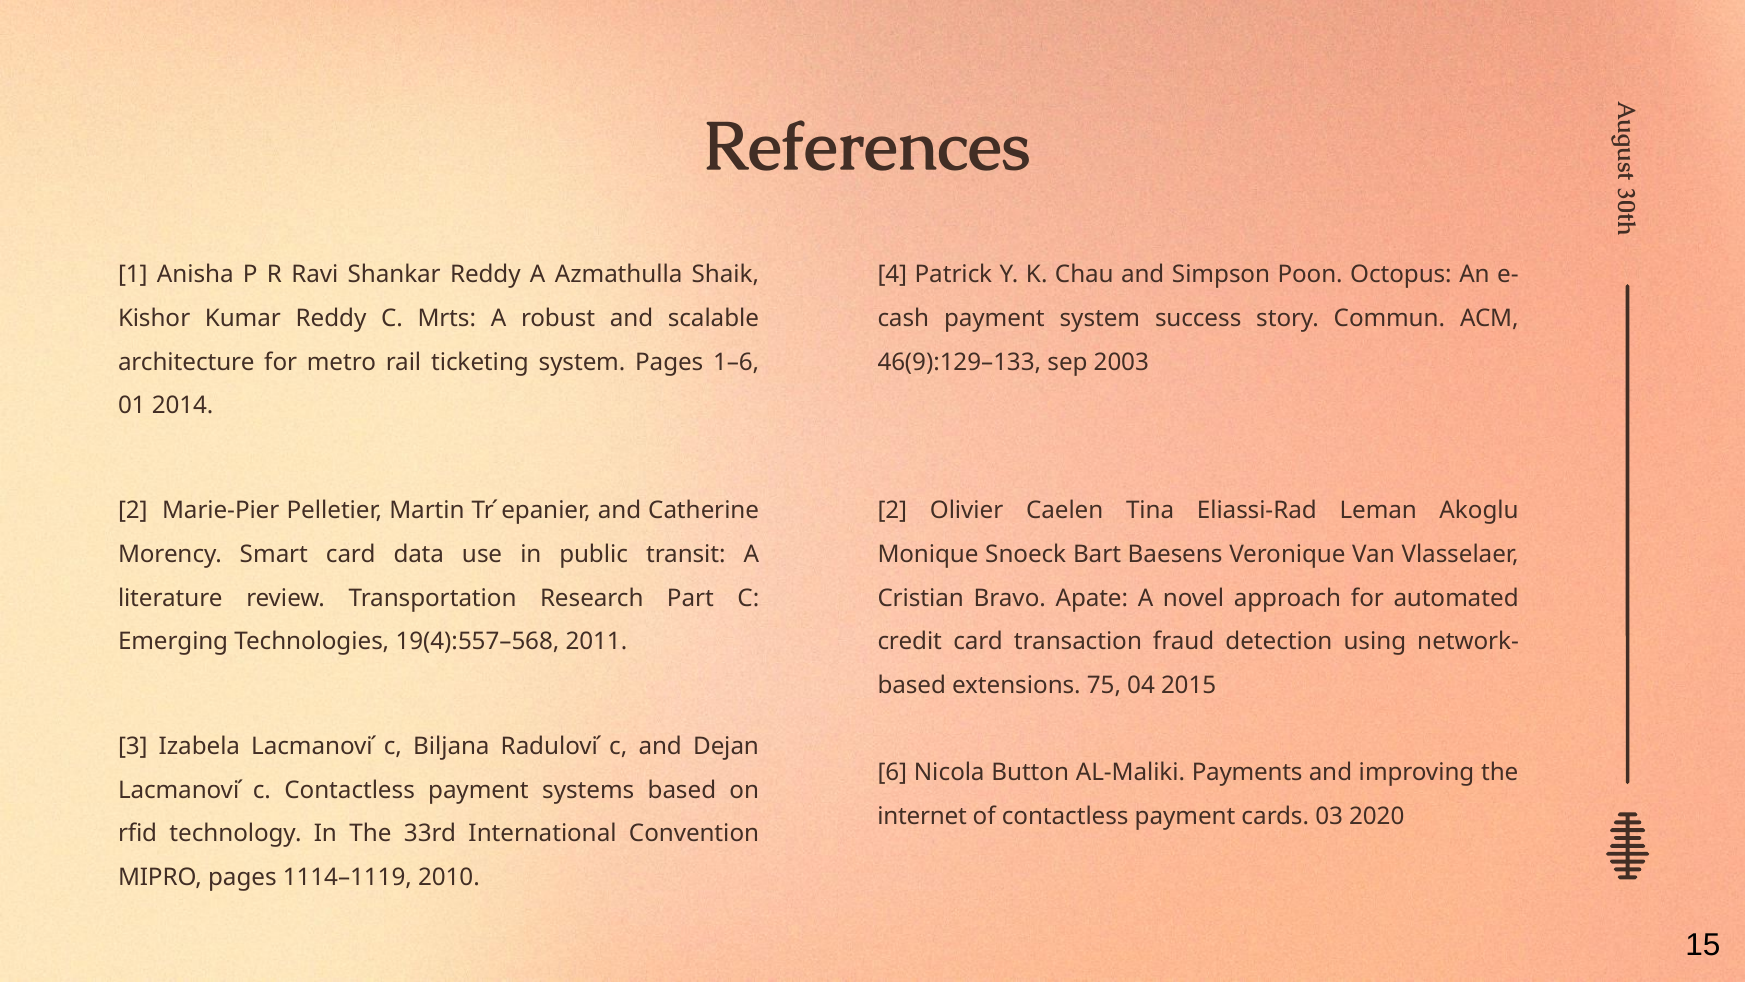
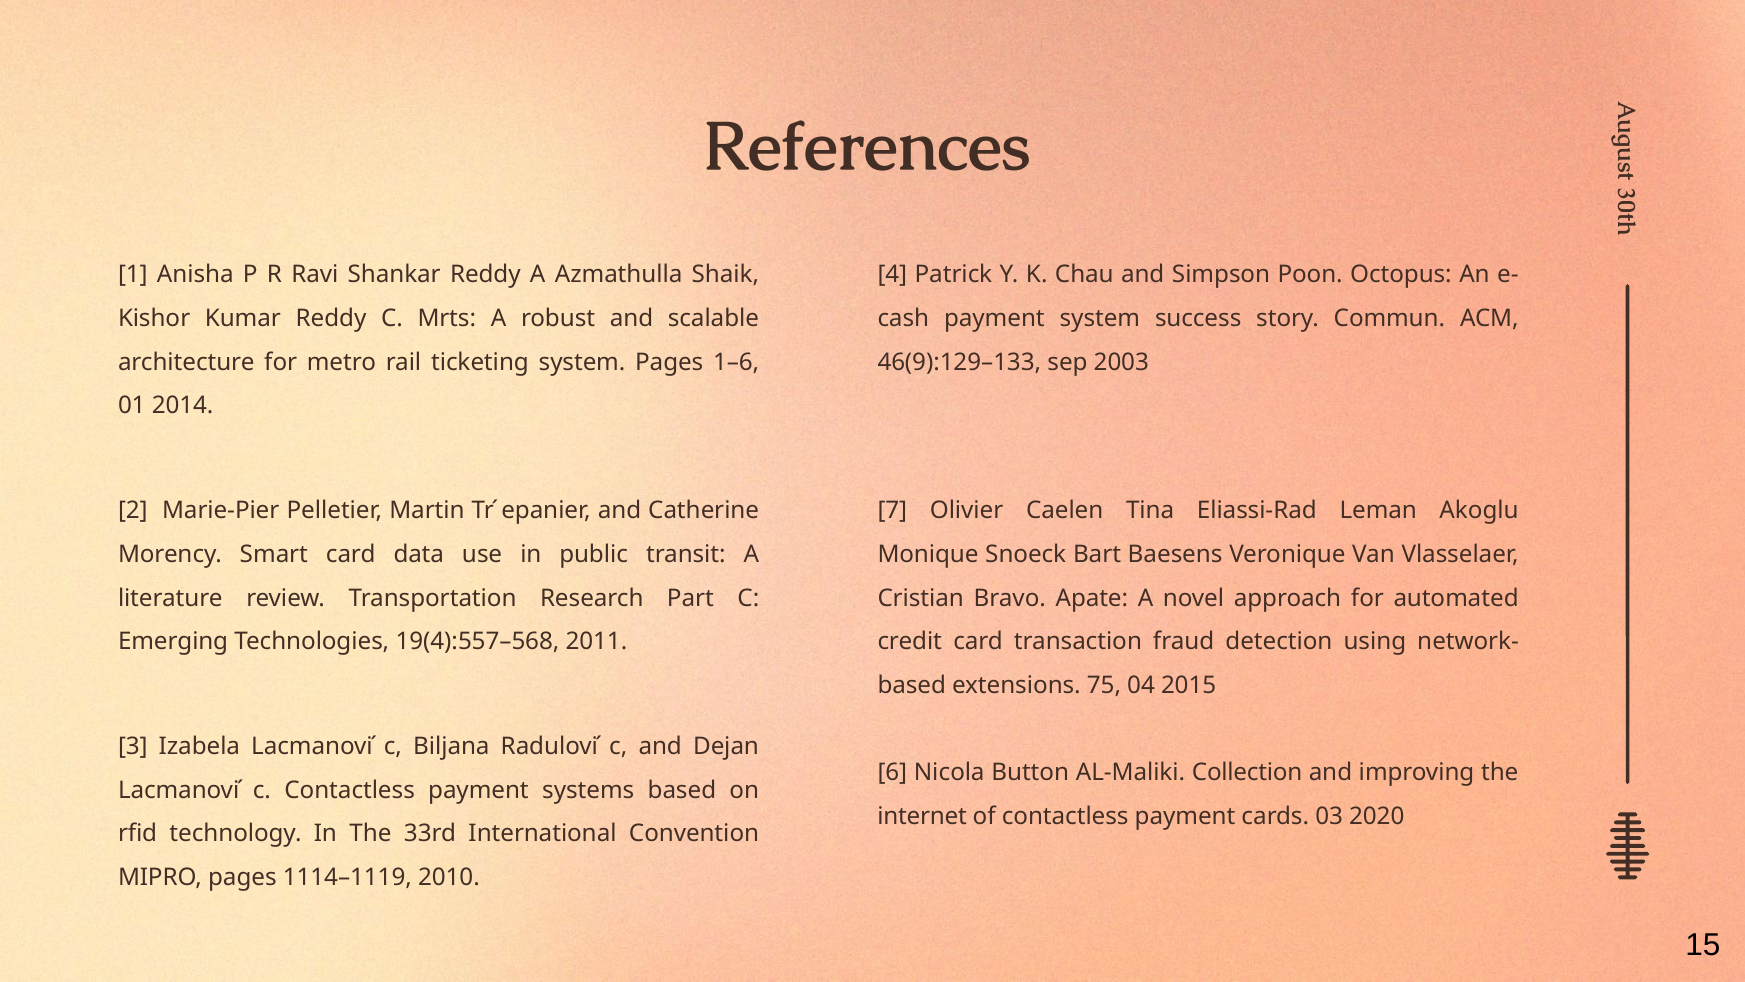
2 at (892, 510): 2 -> 7
Payments: Payments -> Collection
